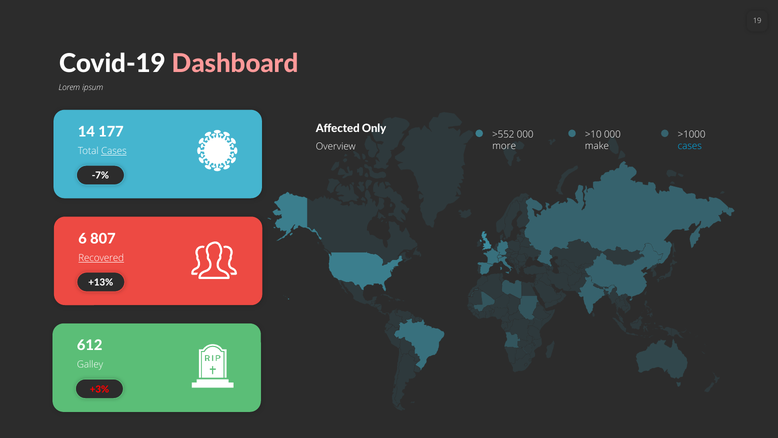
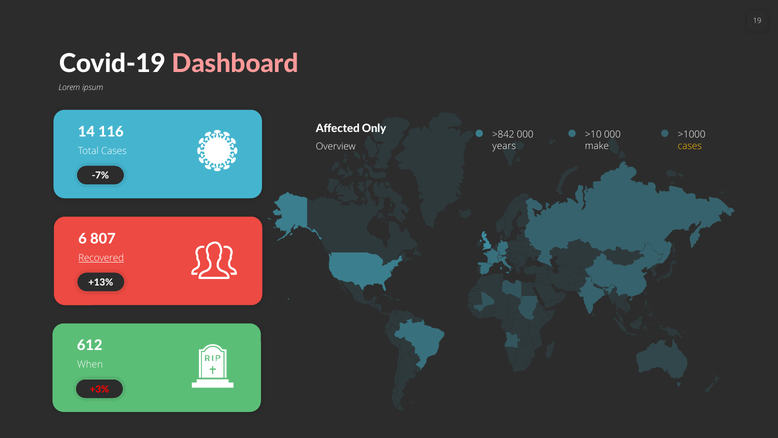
177: 177 -> 116
>552: >552 -> >842
more: more -> years
cases at (690, 146) colour: light blue -> yellow
Cases at (114, 151) underline: present -> none
Galley: Galley -> When
